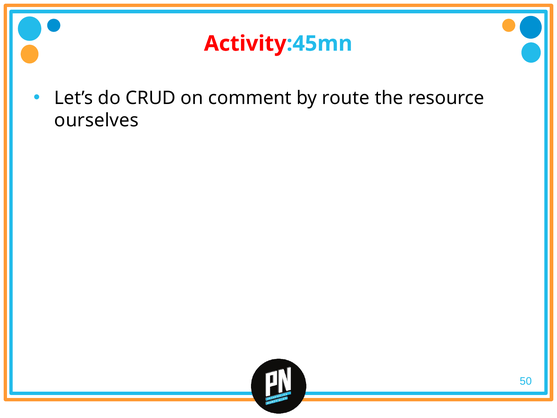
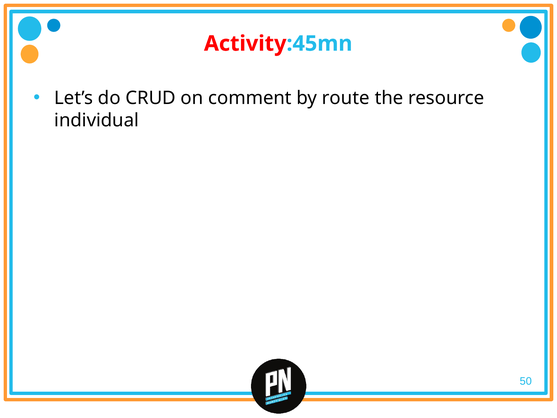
ourselves: ourselves -> individual
